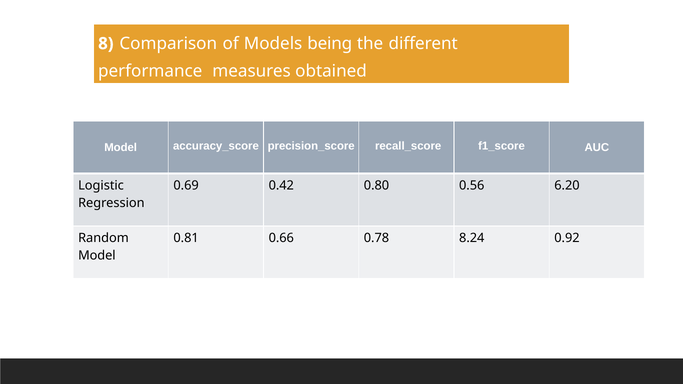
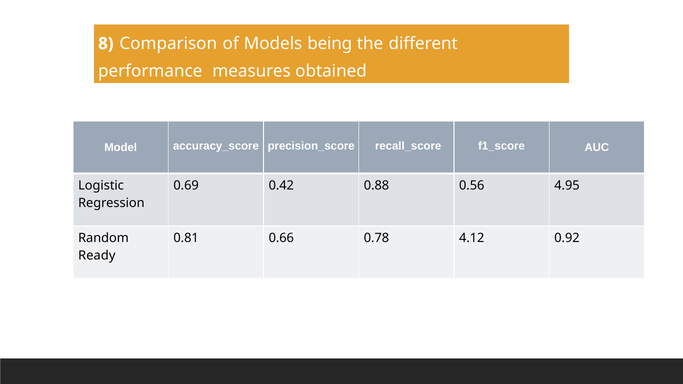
0.80: 0.80 -> 0.88
6.20: 6.20 -> 4.95
8.24: 8.24 -> 4.12
Model at (97, 256): Model -> Ready
